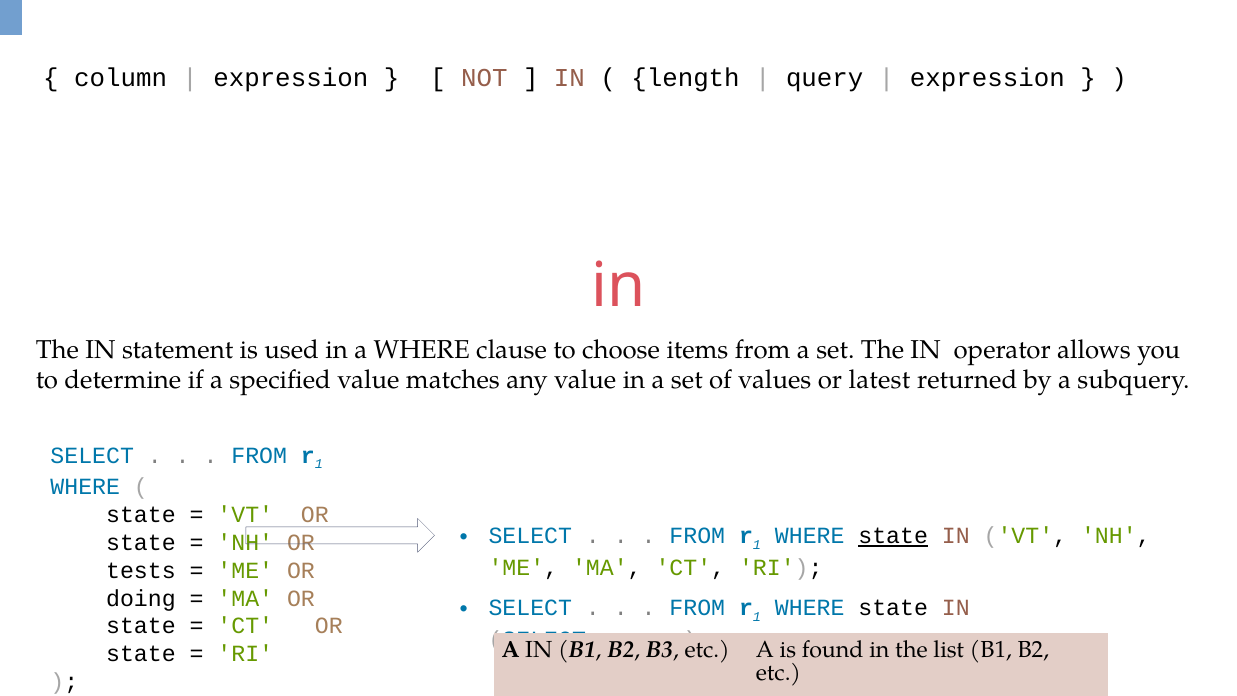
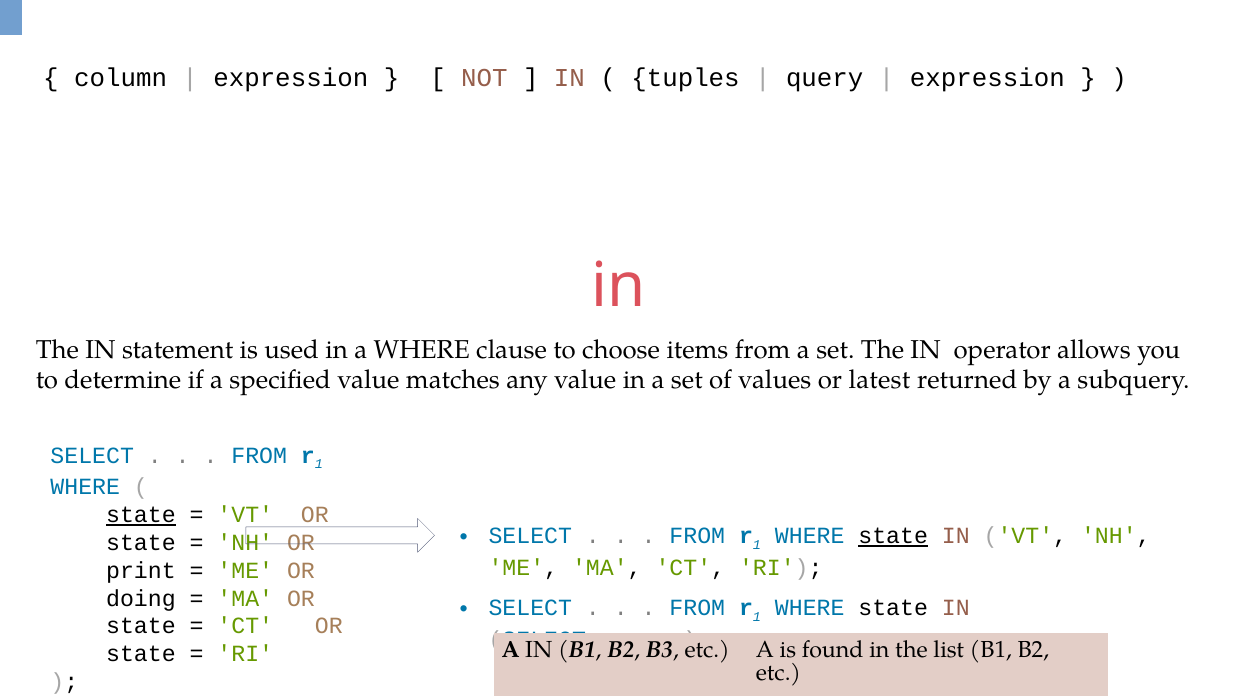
length: length -> tuples
state at (141, 515) underline: none -> present
tests: tests -> print
